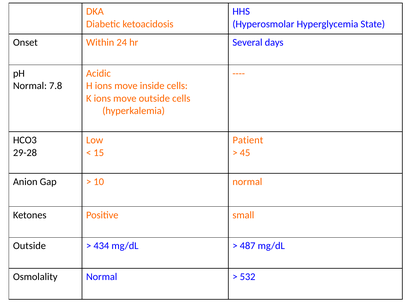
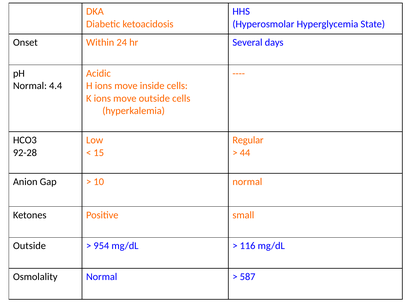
7.8: 7.8 -> 4.4
Patient: Patient -> Regular
29-28: 29-28 -> 92-28
45: 45 -> 44
434: 434 -> 954
487: 487 -> 116
532: 532 -> 587
